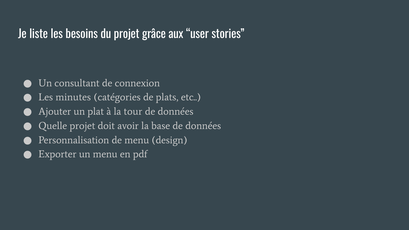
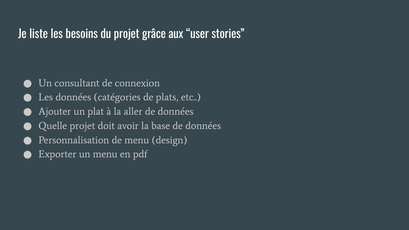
Les minutes: minutes -> données
tour: tour -> aller
